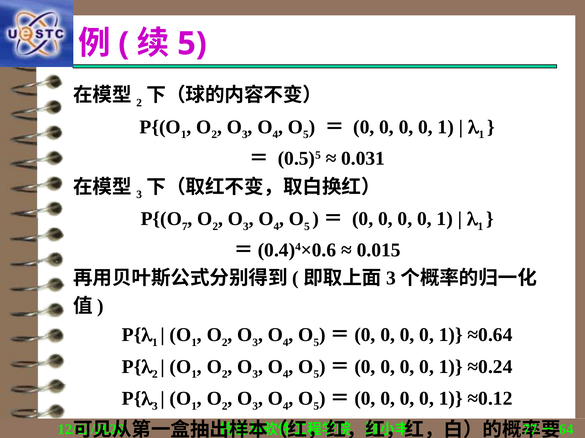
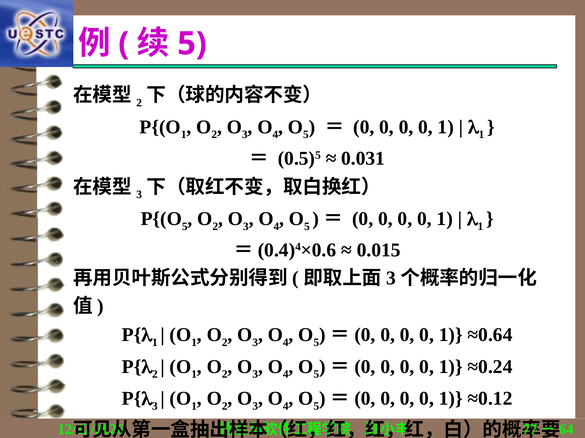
7 at (185, 227): 7 -> 5
